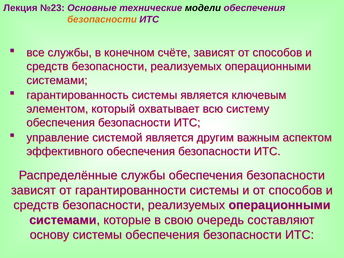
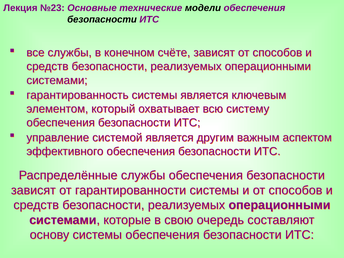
безопасности at (102, 20) colour: orange -> black
